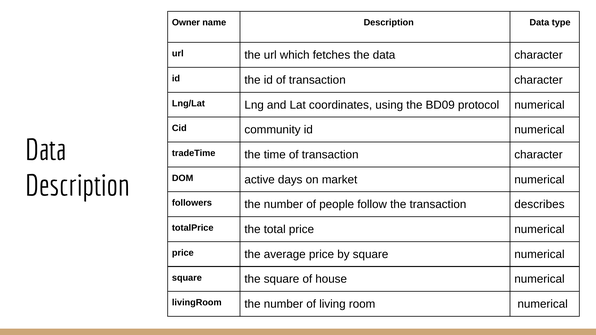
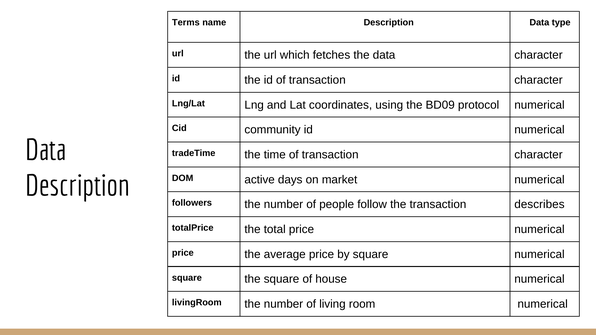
Owner: Owner -> Terms
